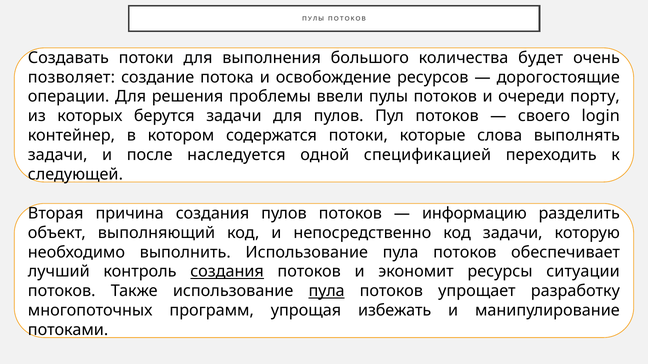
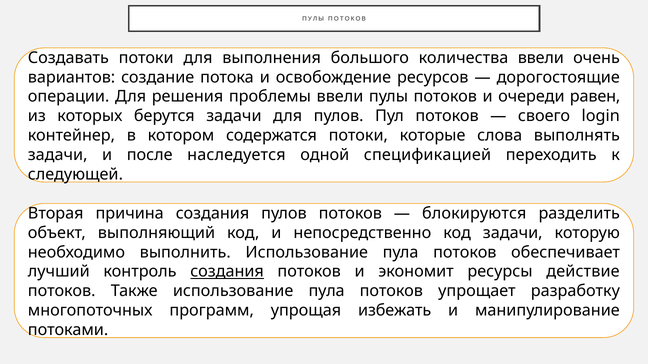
количества будет: будет -> ввели
позволяет: позволяет -> вариантов
порту: порту -> равен
информацию: информацию -> блокируются
ситуации: ситуации -> действие
пула at (327, 291) underline: present -> none
